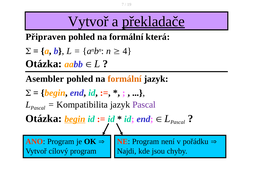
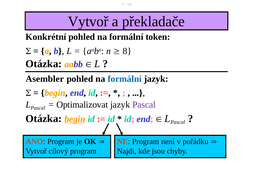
překladače underline: present -> none
Připraven: Připraven -> Konkrétní
která: která -> token
4: 4 -> 8
formální at (125, 79) colour: orange -> blue
Kompatibilita: Kompatibilita -> Optimalizovat
